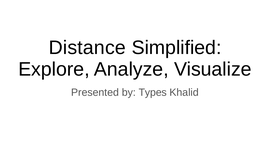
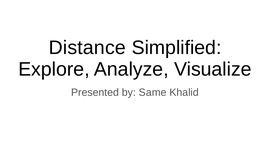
Types: Types -> Same
